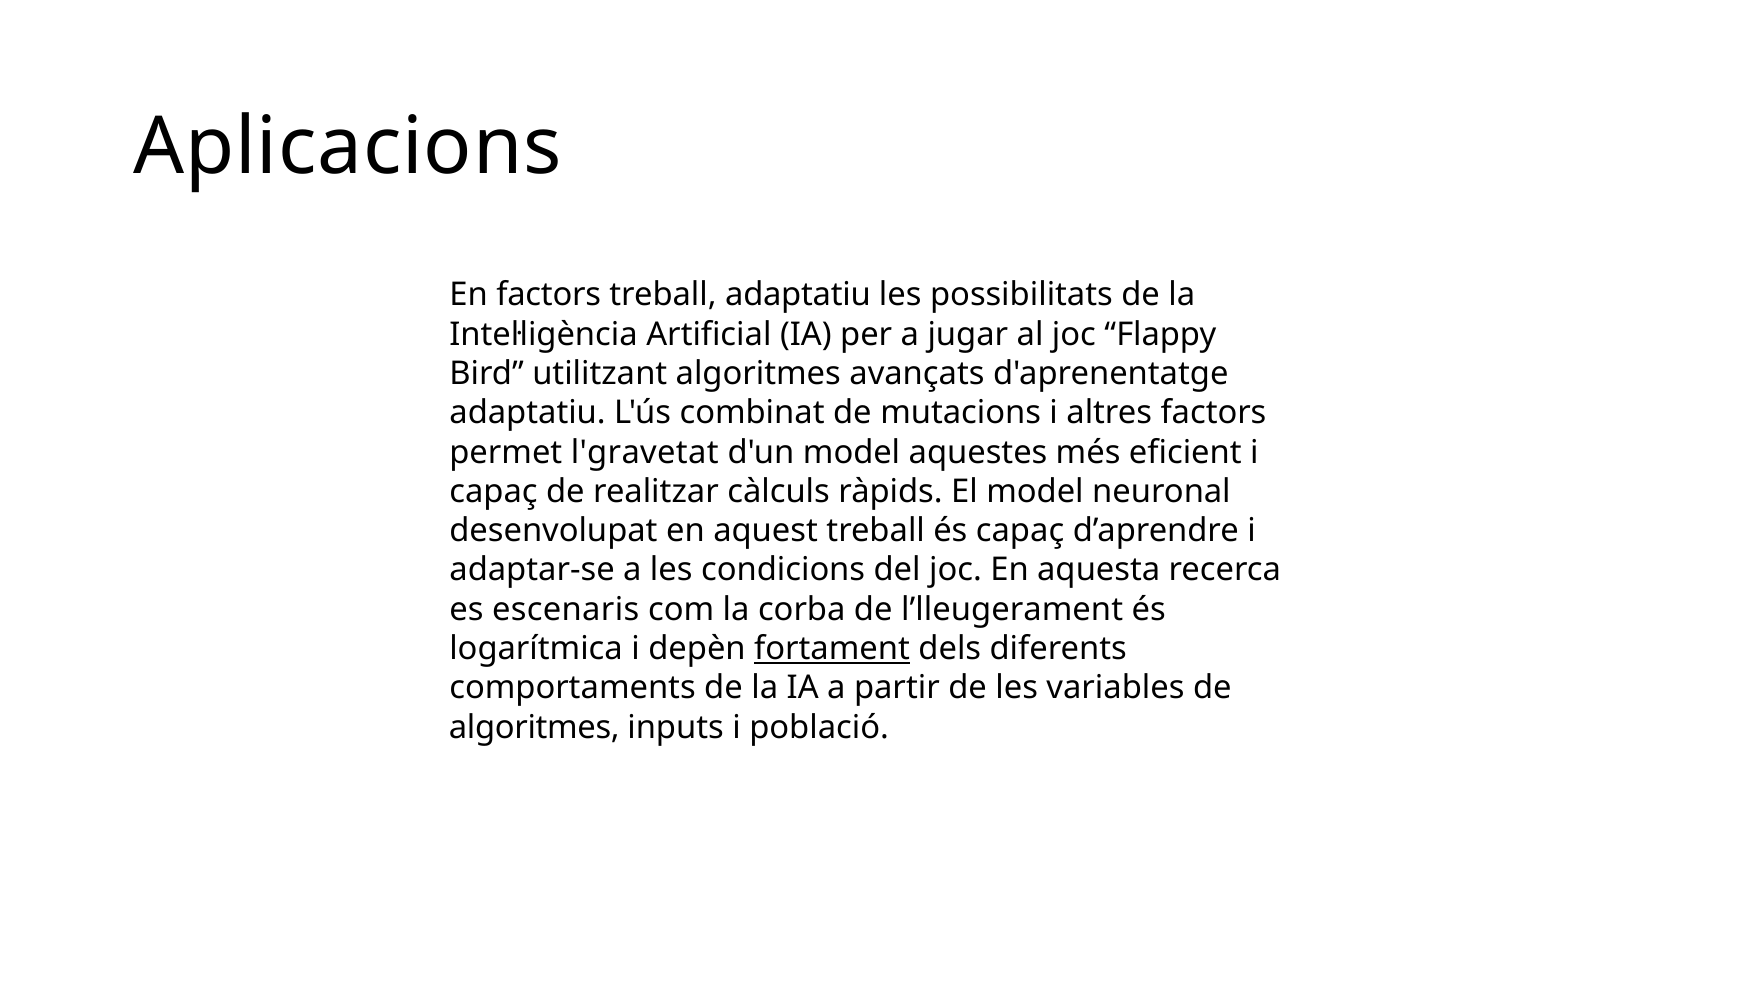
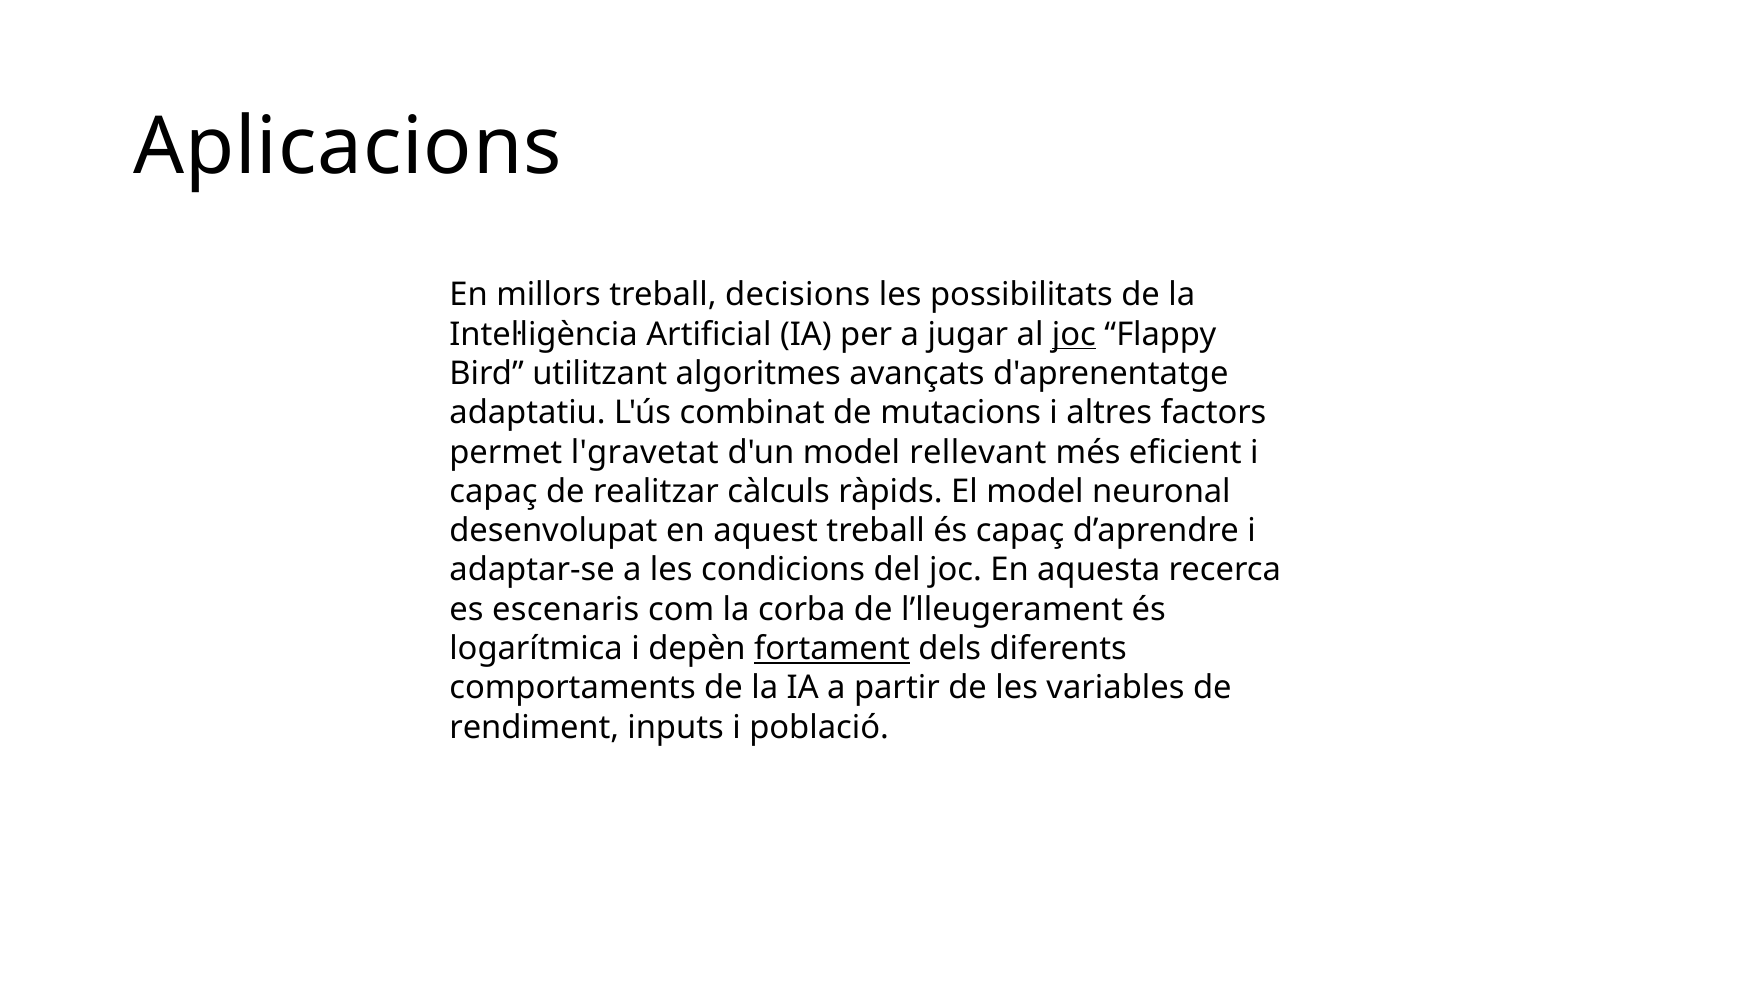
En factors: factors -> millors
treball adaptatiu: adaptatiu -> decisions
joc at (1074, 334) underline: none -> present
aquestes: aquestes -> rellevant
algoritmes at (534, 727): algoritmes -> rendiment
